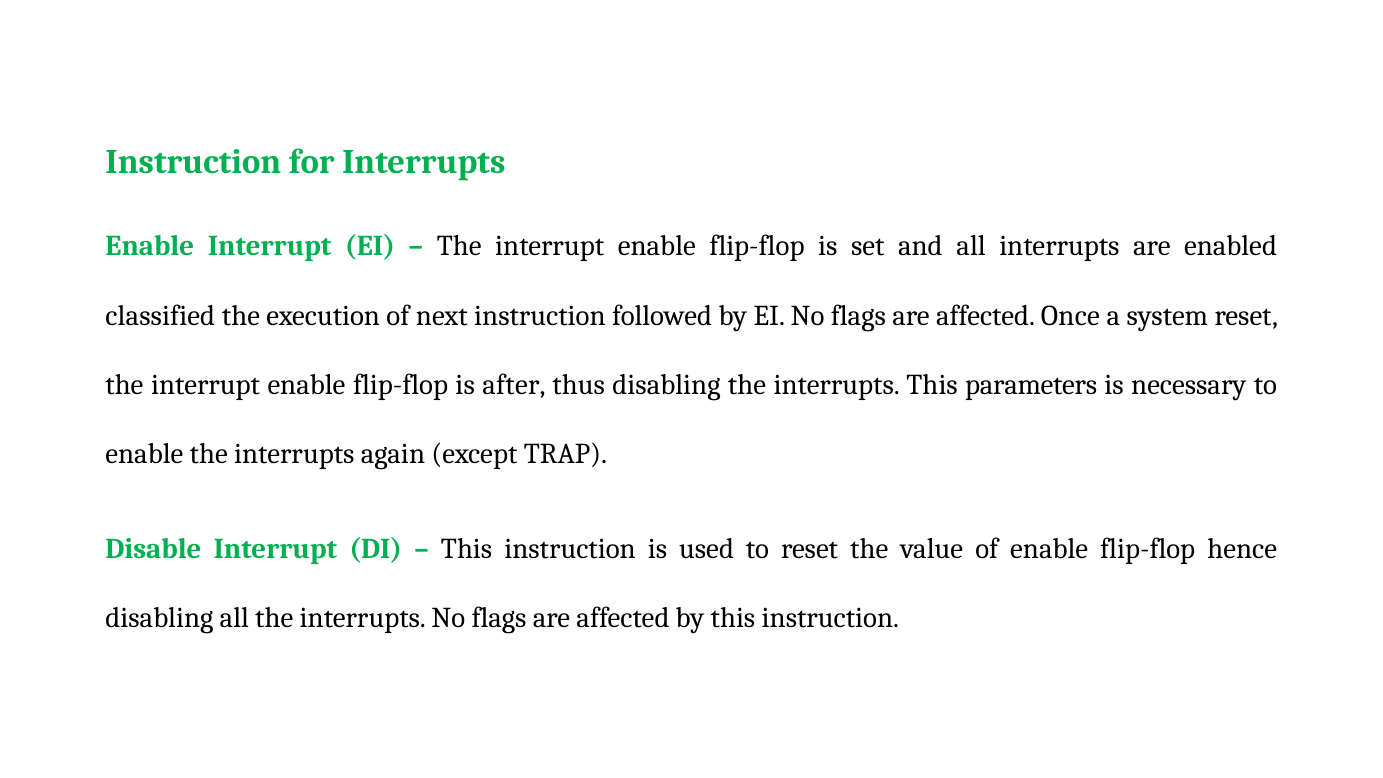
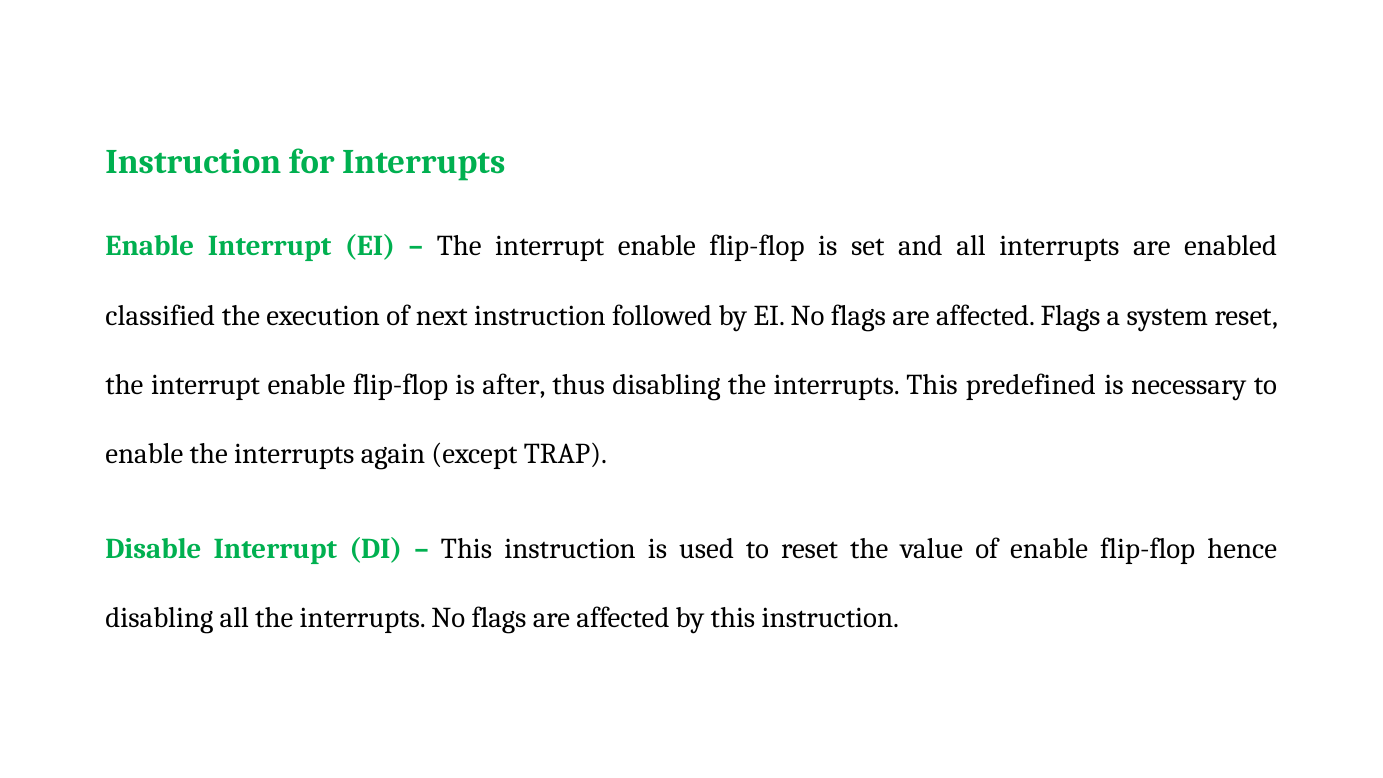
affected Once: Once -> Flags
parameters: parameters -> predefined
